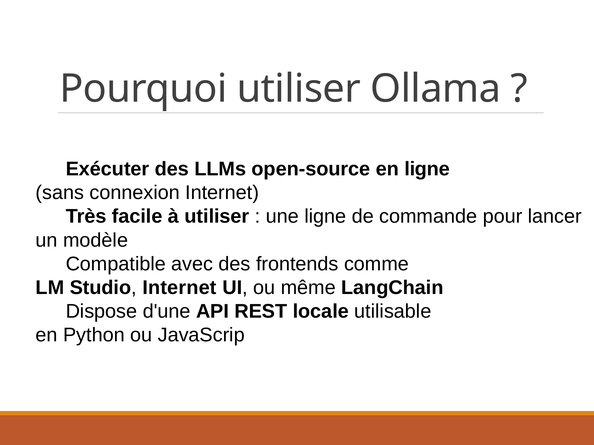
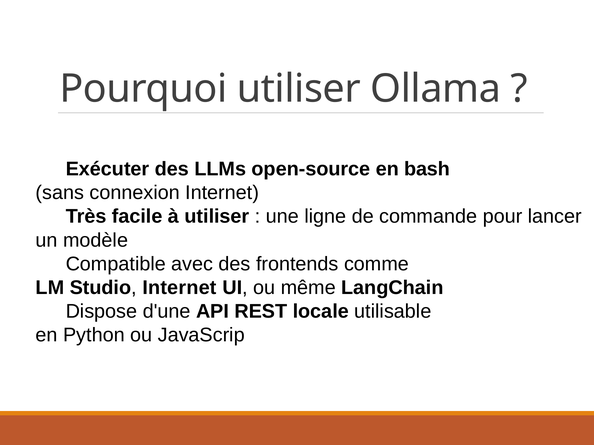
en ligne: ligne -> bash
